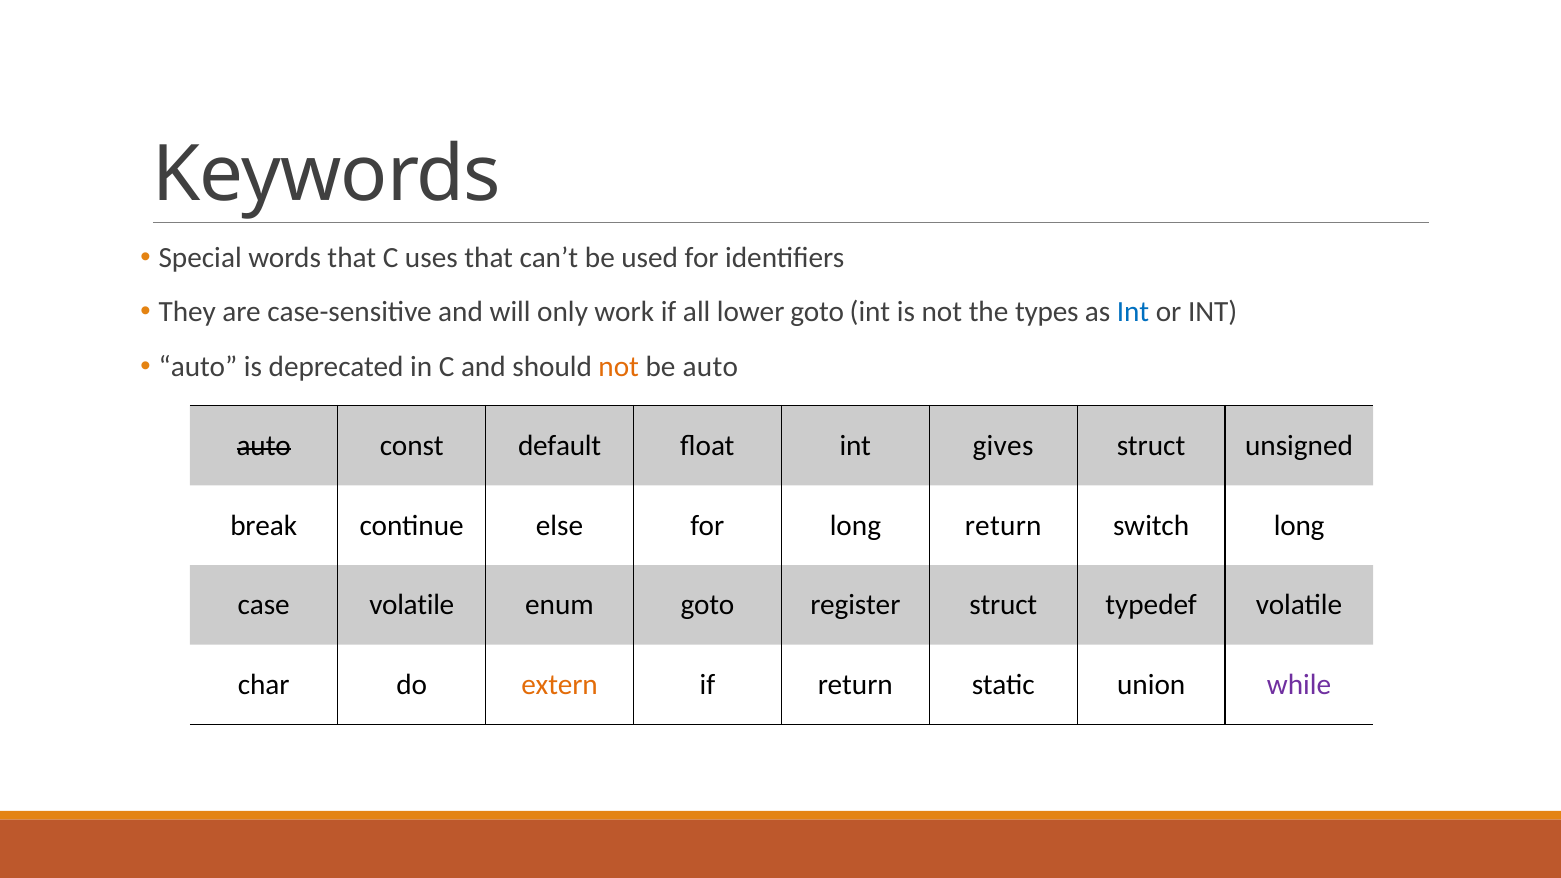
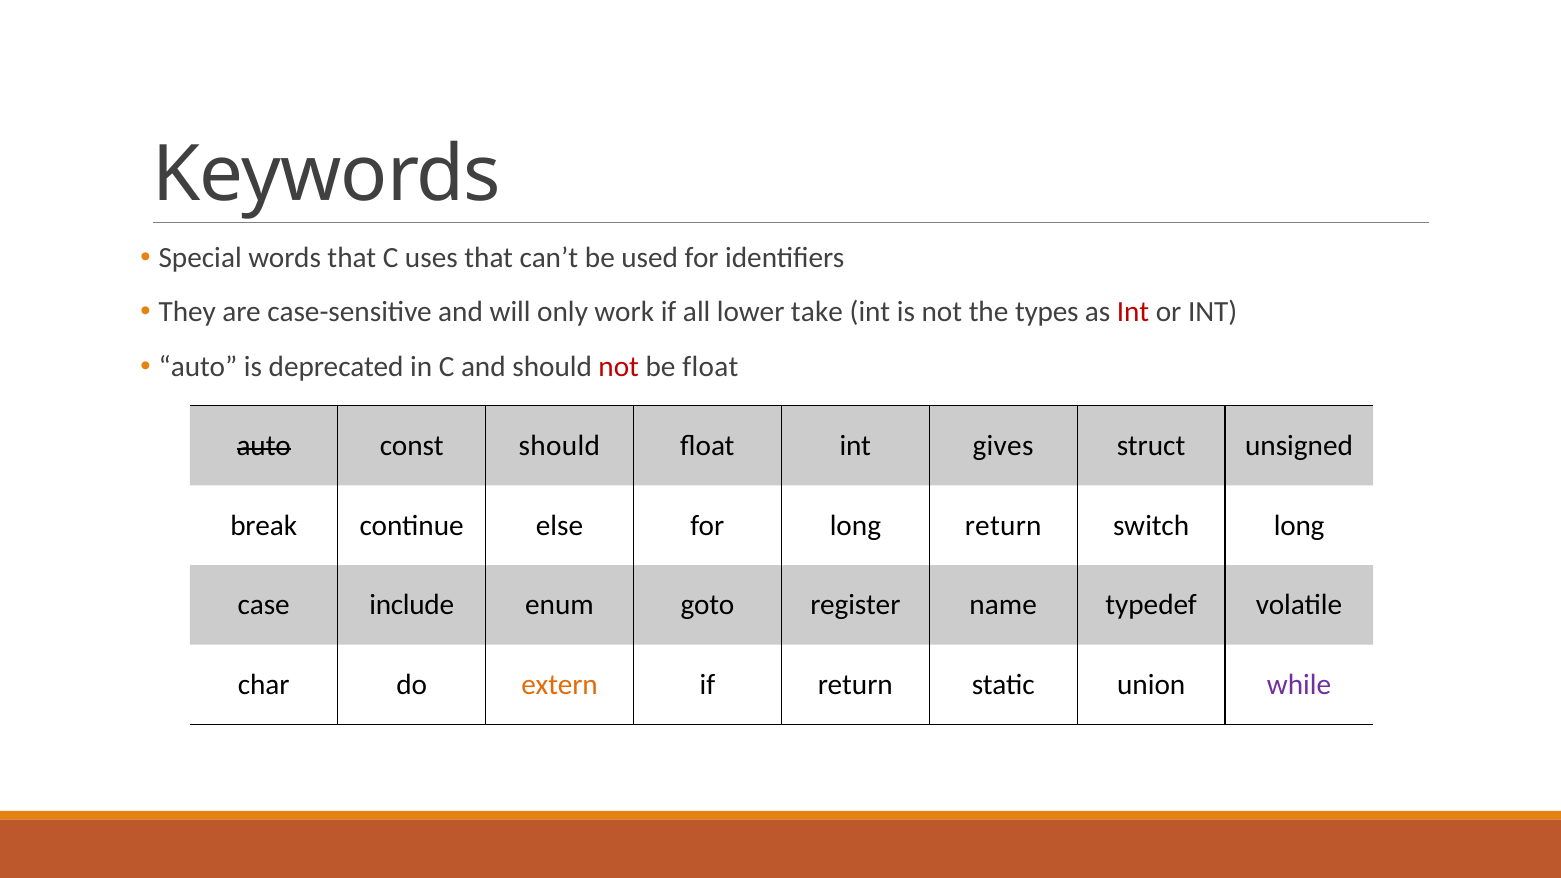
lower goto: goto -> take
Int at (1133, 312) colour: blue -> red
not at (619, 367) colour: orange -> red
be auto: auto -> float
const default: default -> should
case volatile: volatile -> include
register struct: struct -> name
